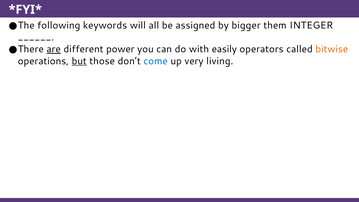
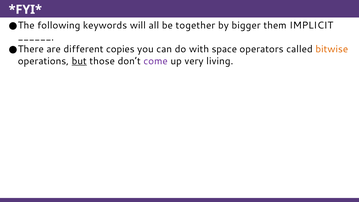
assigned: assigned -> together
INTEGER: INTEGER -> IMPLICIT
are underline: present -> none
power: power -> copies
easily: easily -> space
come colour: blue -> purple
